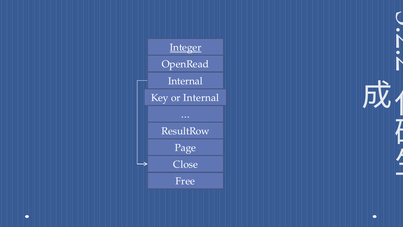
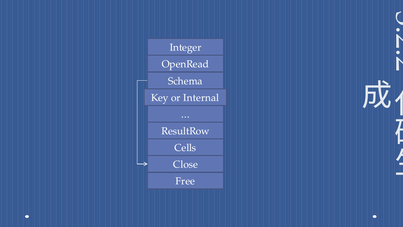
Integer underline: present -> none
Internal at (185, 81): Internal -> Schema
Page: Page -> Cells
